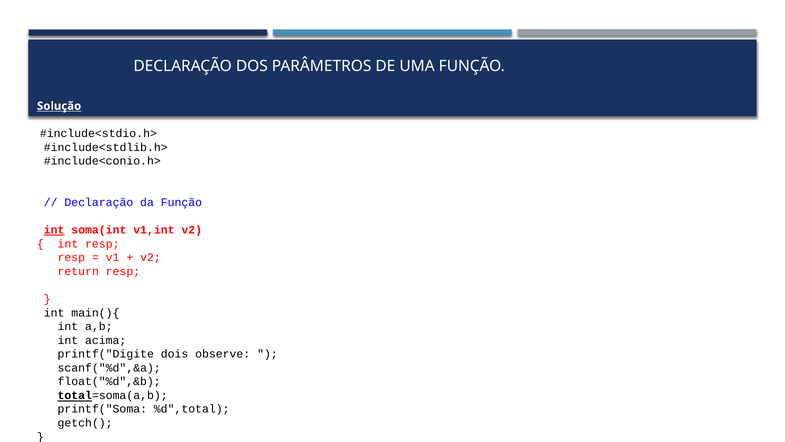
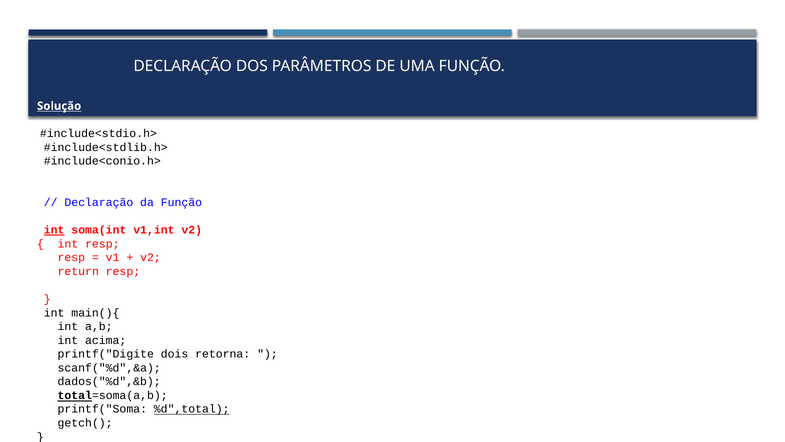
observe: observe -> retorna
float("%d",&b: float("%d",&b -> dados("%d",&b
%d",total underline: none -> present
